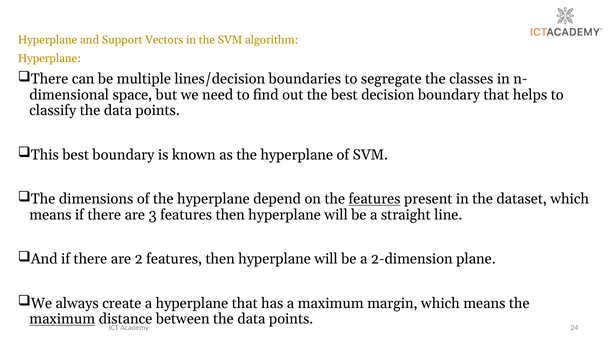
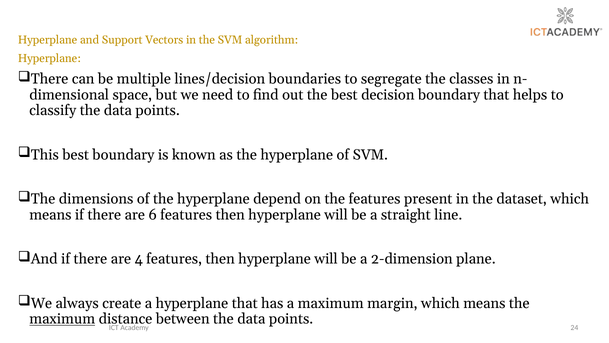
features at (375, 199) underline: present -> none
3: 3 -> 6
2: 2 -> 4
